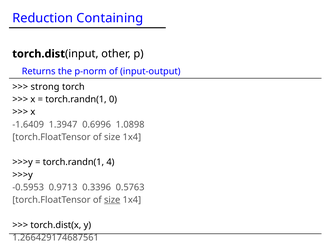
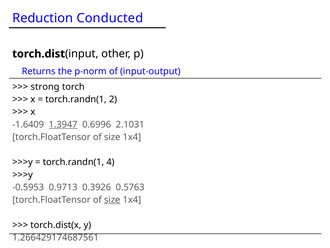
Containing: Containing -> Conducted
0: 0 -> 2
1.3947 underline: none -> present
1.0898: 1.0898 -> 2.1031
0.3396: 0.3396 -> 0.3926
